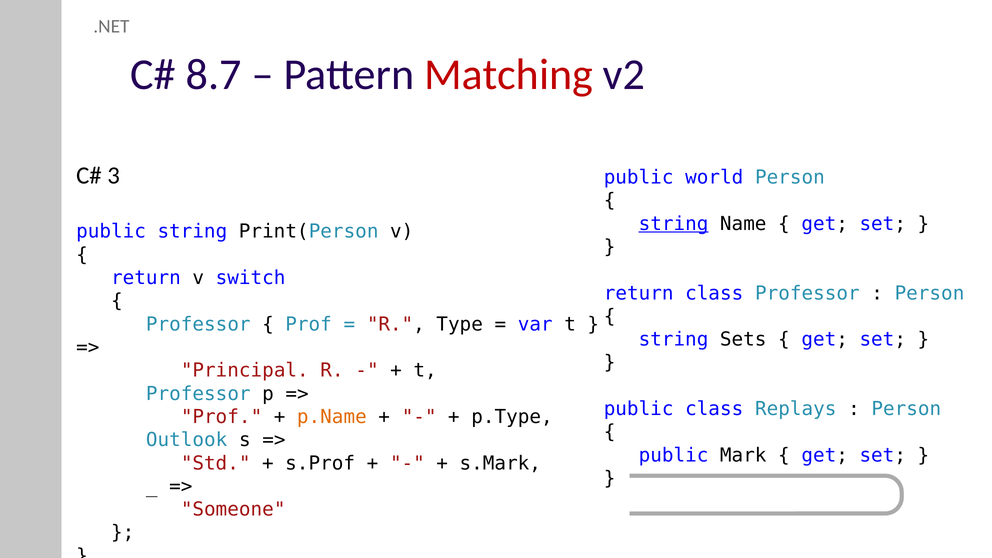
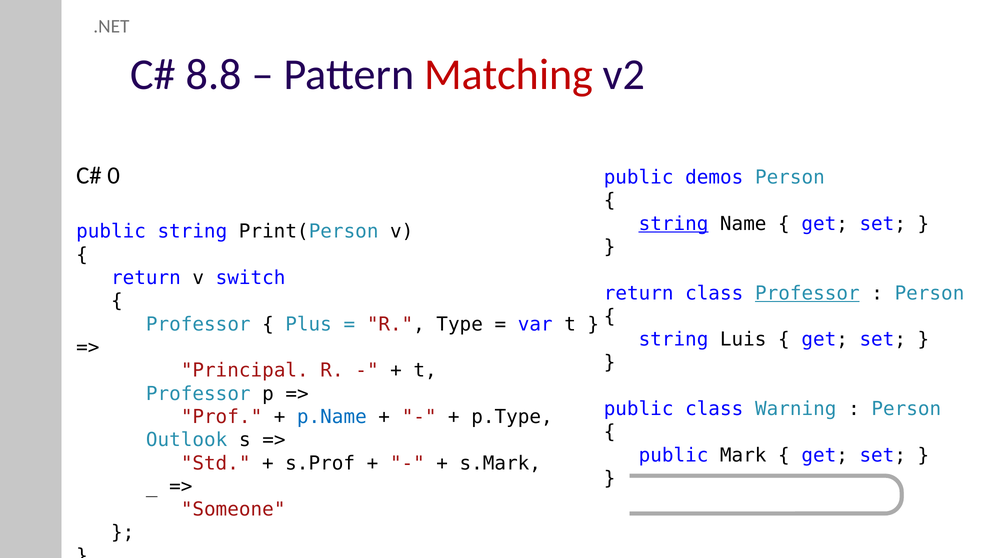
8.7: 8.7 -> 8.8
3: 3 -> 0
world: world -> demos
Professor at (807, 293) underline: none -> present
Prof at (309, 324): Prof -> Plus
Sets: Sets -> Luis
Replays: Replays -> Warning
p.Name colour: orange -> blue
